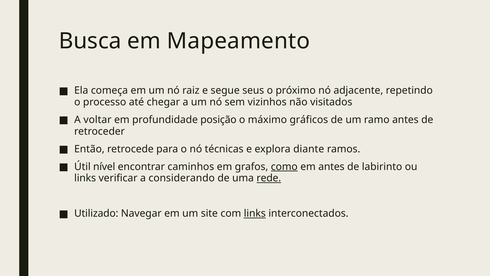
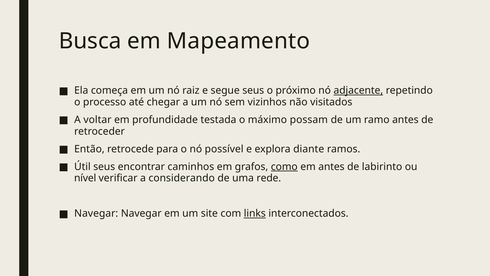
adjacente underline: none -> present
posição: posição -> testada
gráficos: gráficos -> possam
técnicas: técnicas -> possível
Útil nível: nível -> seus
links at (85, 178): links -> nível
rede underline: present -> none
Utilizado at (96, 213): Utilizado -> Navegar
